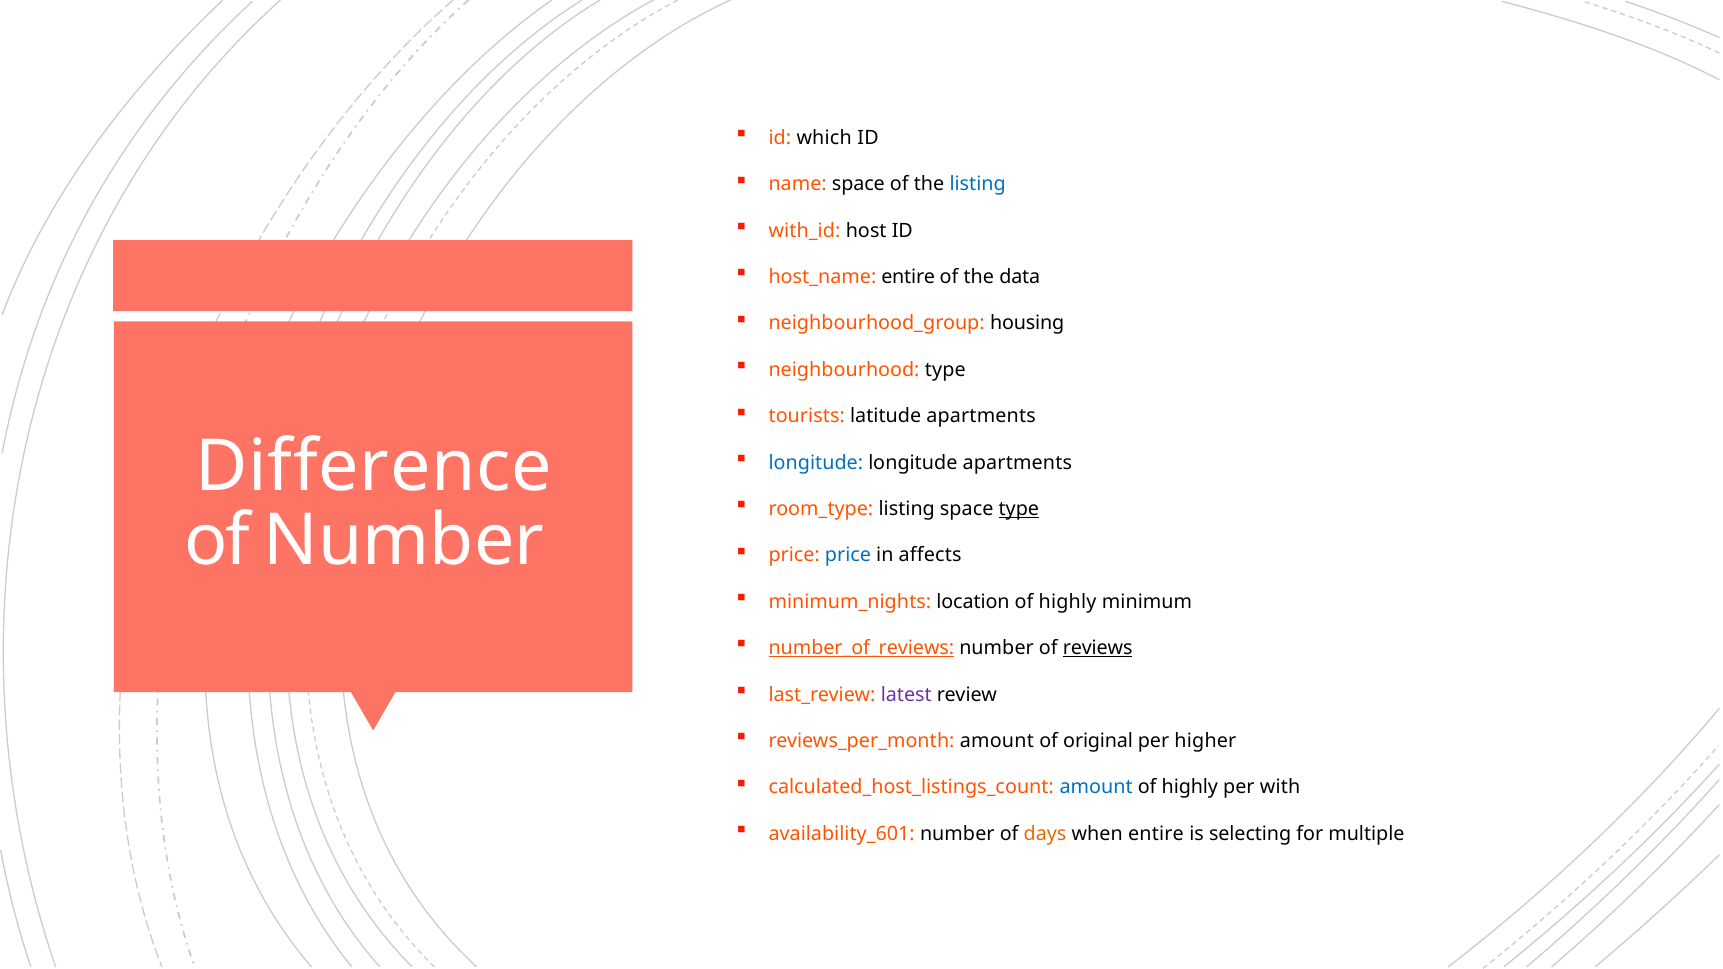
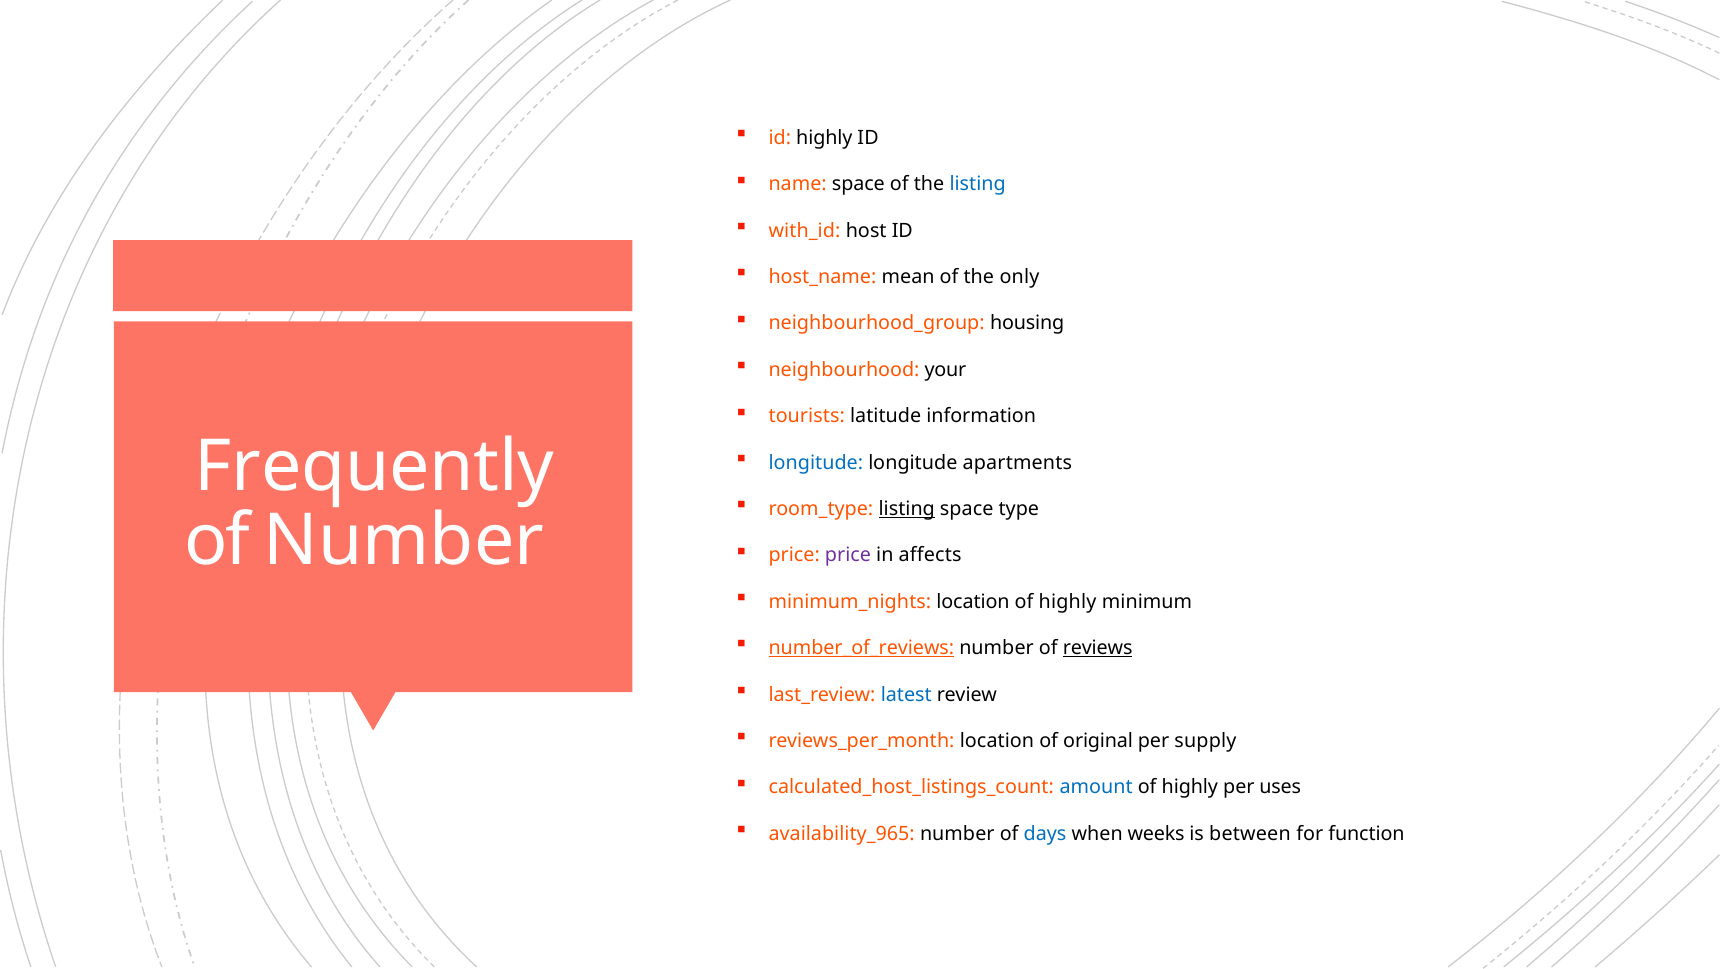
id which: which -> highly
host_name entire: entire -> mean
data: data -> only
neighbourhood type: type -> your
latitude apartments: apartments -> information
Difference: Difference -> Frequently
listing at (907, 509) underline: none -> present
type at (1019, 509) underline: present -> none
price at (848, 555) colour: blue -> purple
latest colour: purple -> blue
reviews_per_month amount: amount -> location
higher: higher -> supply
with: with -> uses
availability_601: availability_601 -> availability_965
days colour: orange -> blue
when entire: entire -> weeks
selecting: selecting -> between
multiple: multiple -> function
